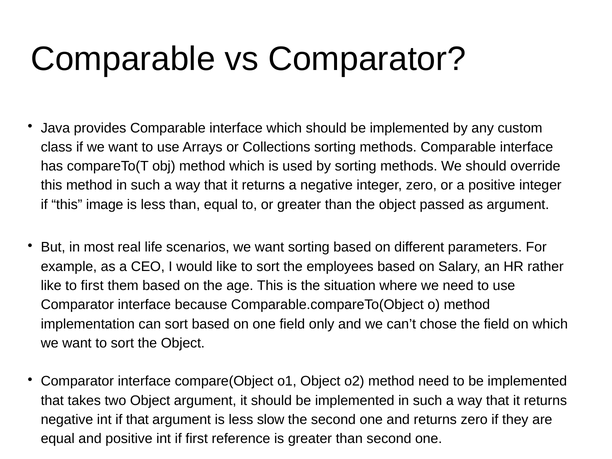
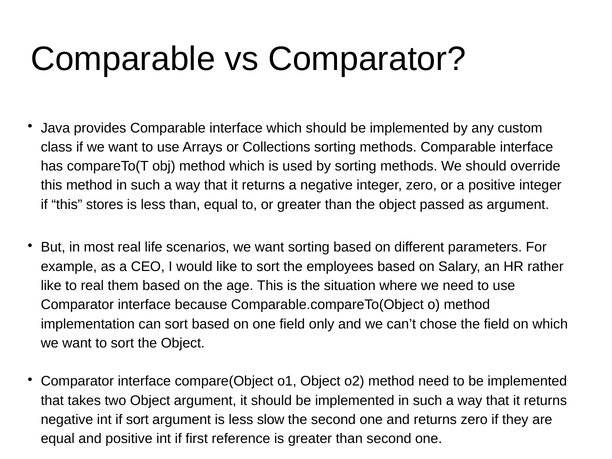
image: image -> stores
to first: first -> real
if that: that -> sort
